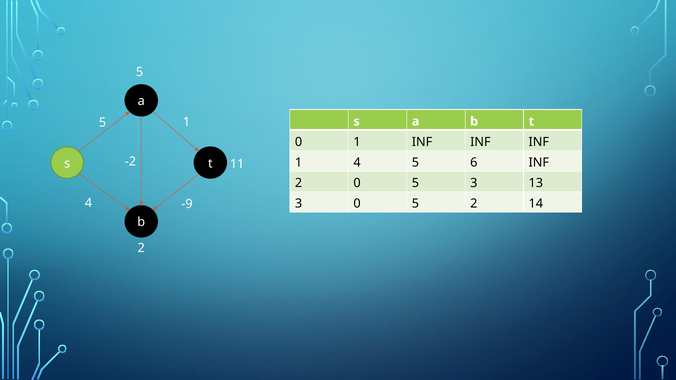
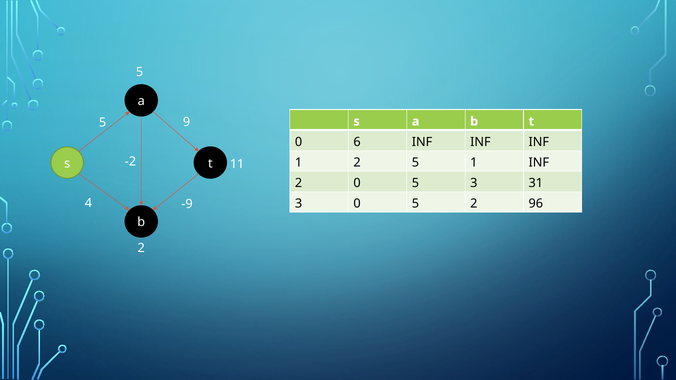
5 1: 1 -> 9
0 1: 1 -> 6
1 4: 4 -> 2
5 6: 6 -> 1
13: 13 -> 31
14: 14 -> 96
